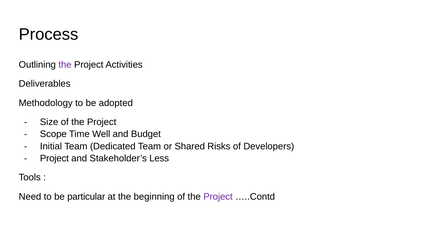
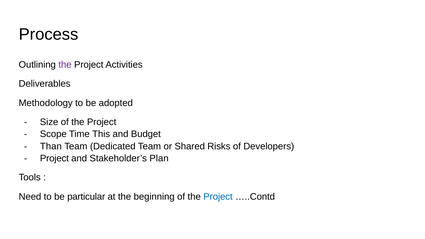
Well: Well -> This
Initial: Initial -> Than
Less: Less -> Plan
Project at (218, 197) colour: purple -> blue
